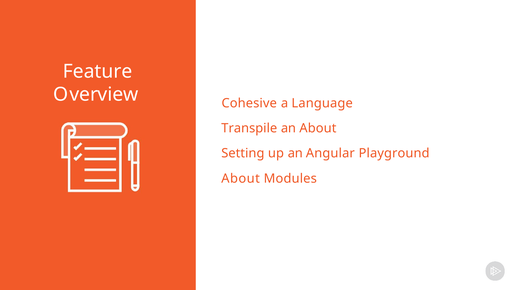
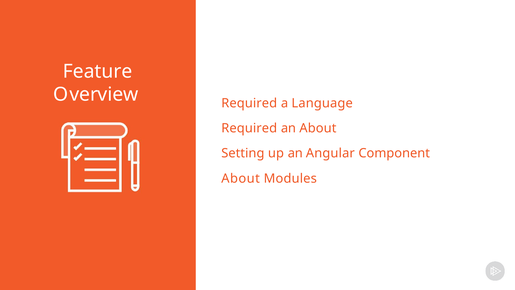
Cohesive at (249, 103): Cohesive -> Required
Transpile at (249, 128): Transpile -> Required
Playground: Playground -> Component
